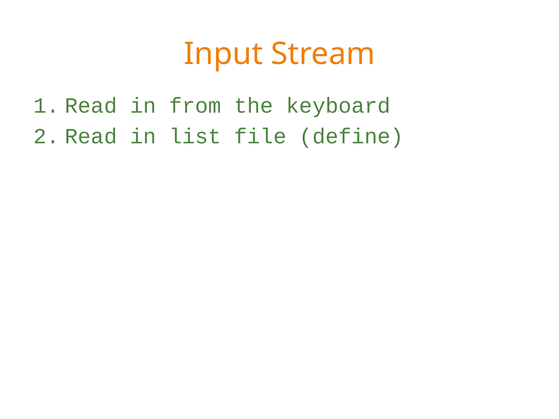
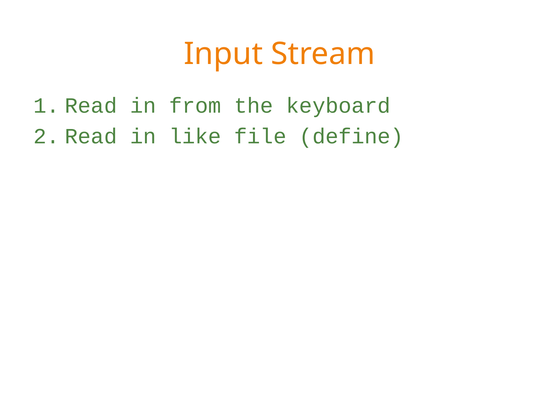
list: list -> like
